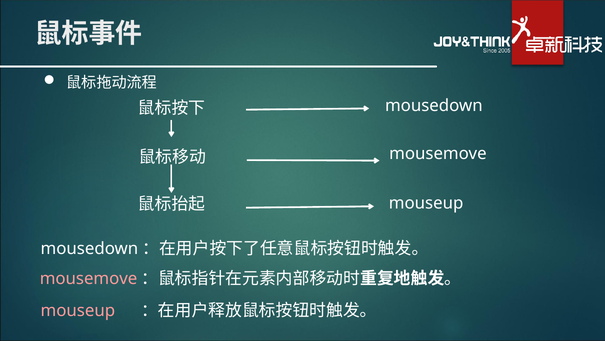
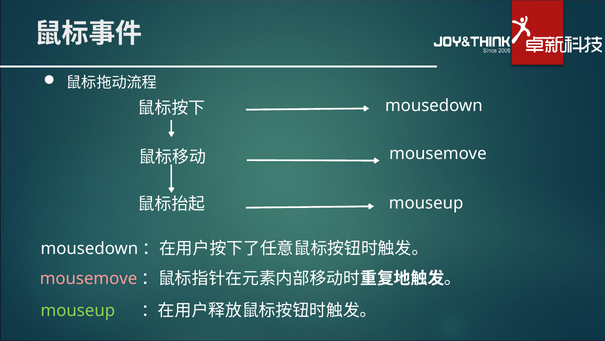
mouseup at (78, 310) colour: pink -> light green
